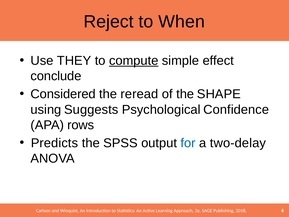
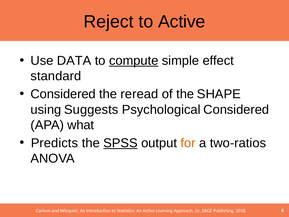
to When: When -> Active
THEY: THEY -> DATA
conclude: conclude -> standard
Psychological Confidence: Confidence -> Considered
rows: rows -> what
SPSS underline: none -> present
for colour: blue -> orange
two-delay: two-delay -> two-ratios
